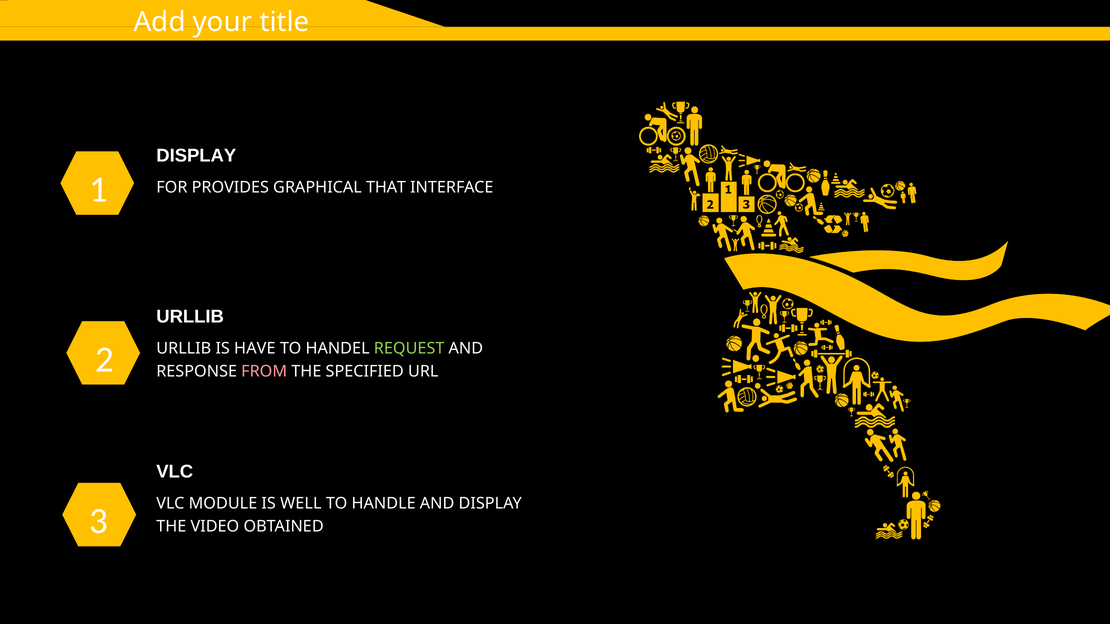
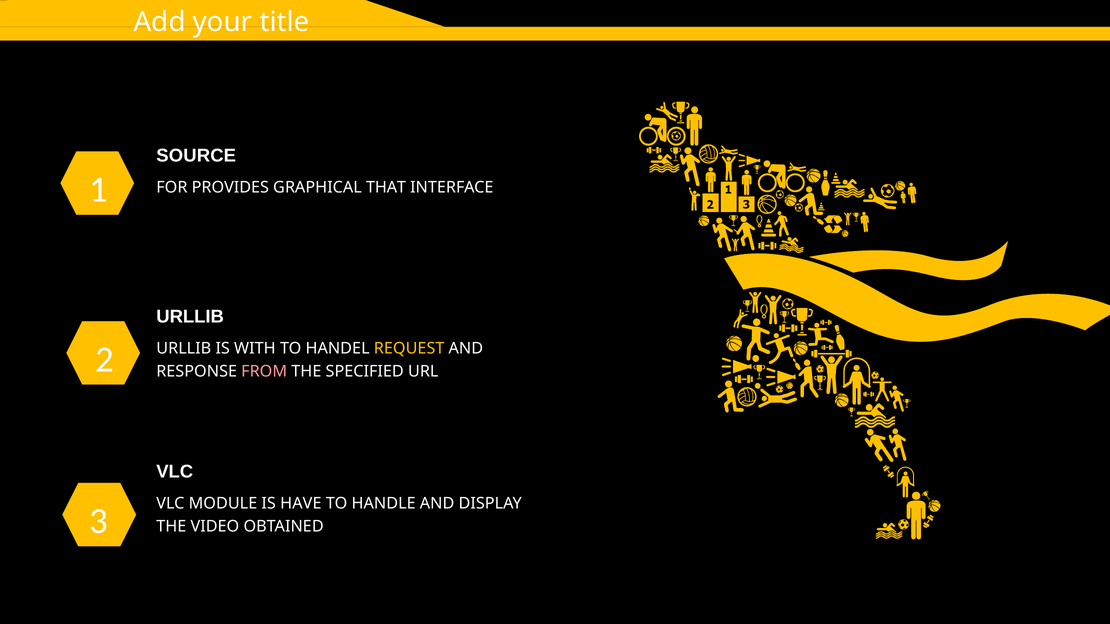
DISPLAY at (196, 156): DISPLAY -> SOURCE
HAVE: HAVE -> WITH
REQUEST colour: light green -> yellow
WELL: WELL -> HAVE
